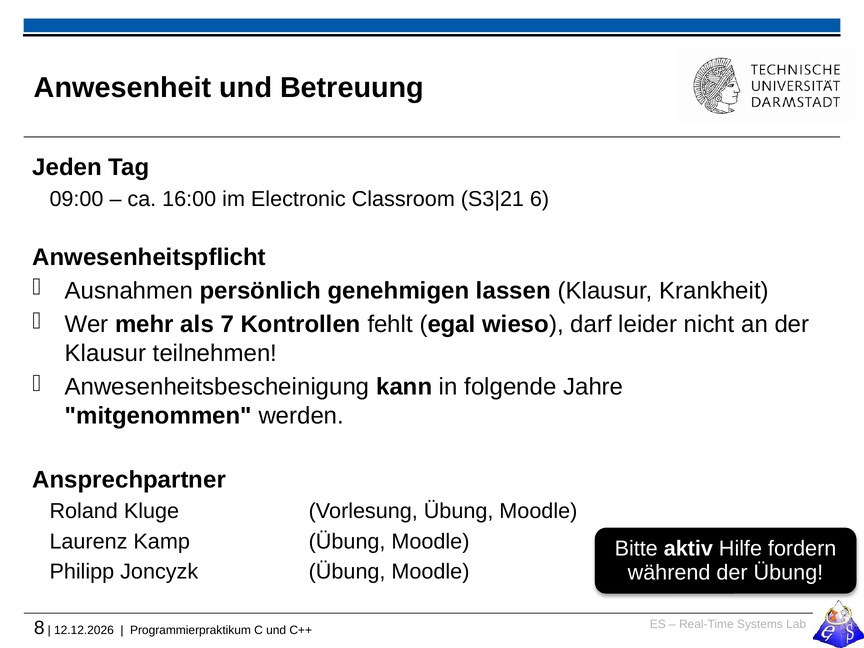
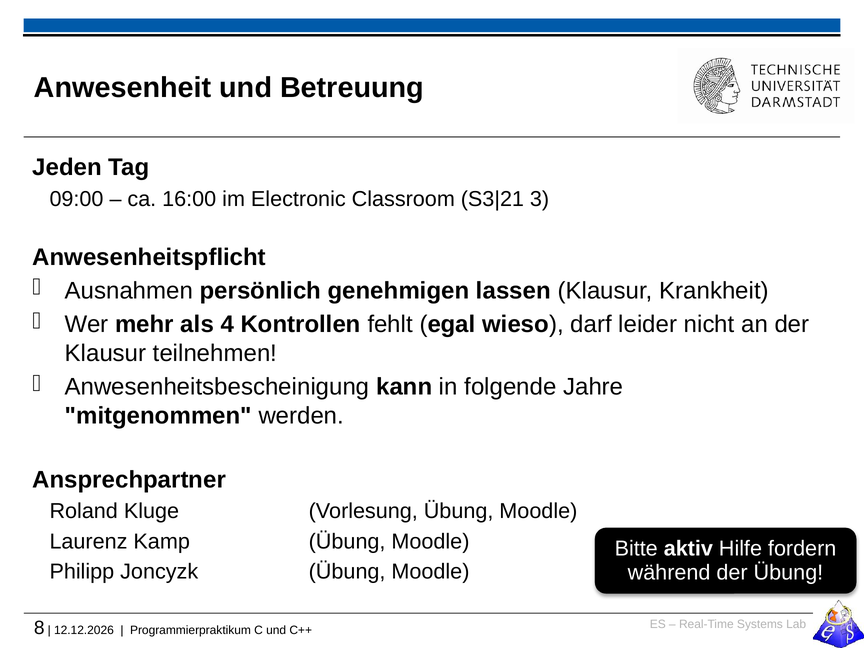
6: 6 -> 3
7: 7 -> 4
